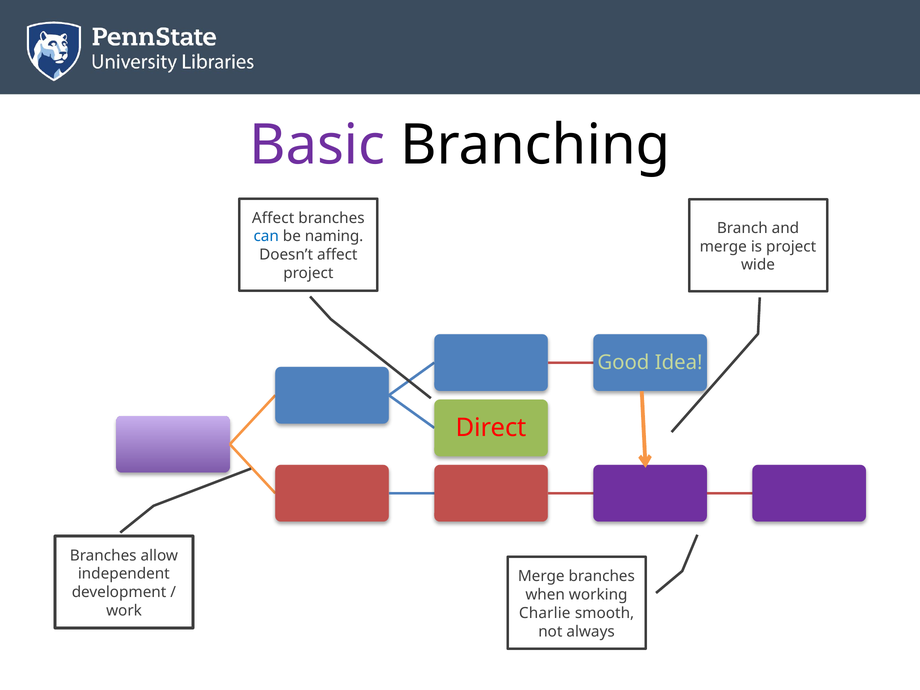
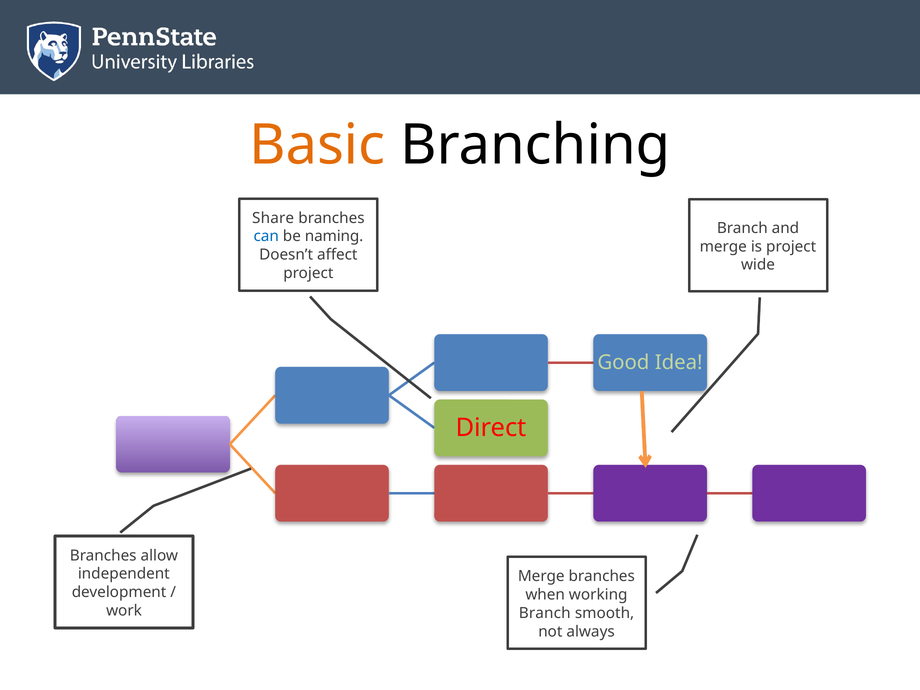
Basic colour: purple -> orange
Affect at (273, 218): Affect -> Share
Charlie at (545, 613): Charlie -> Branch
